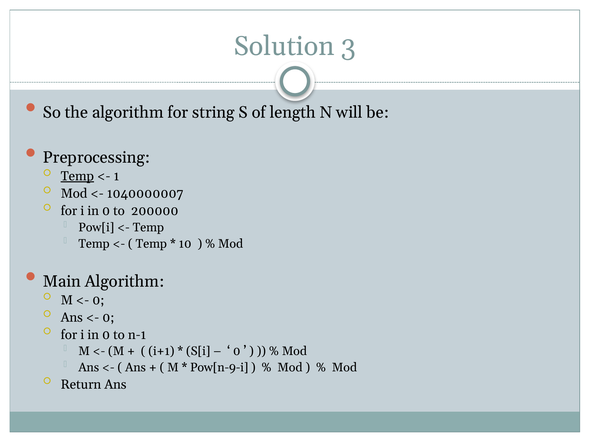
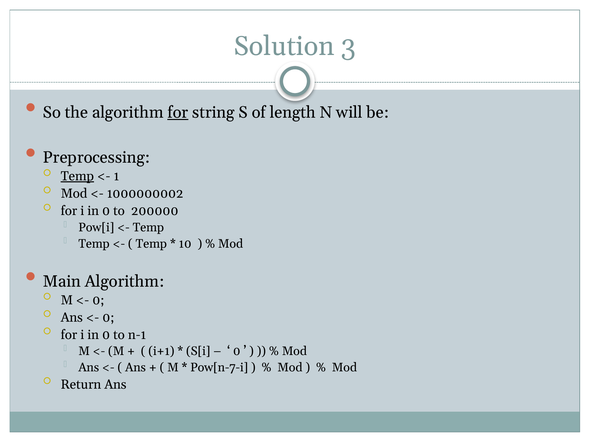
for at (178, 112) underline: none -> present
1040000007: 1040000007 -> 1000000002
Pow[n-9-i: Pow[n-9-i -> Pow[n-7-i
